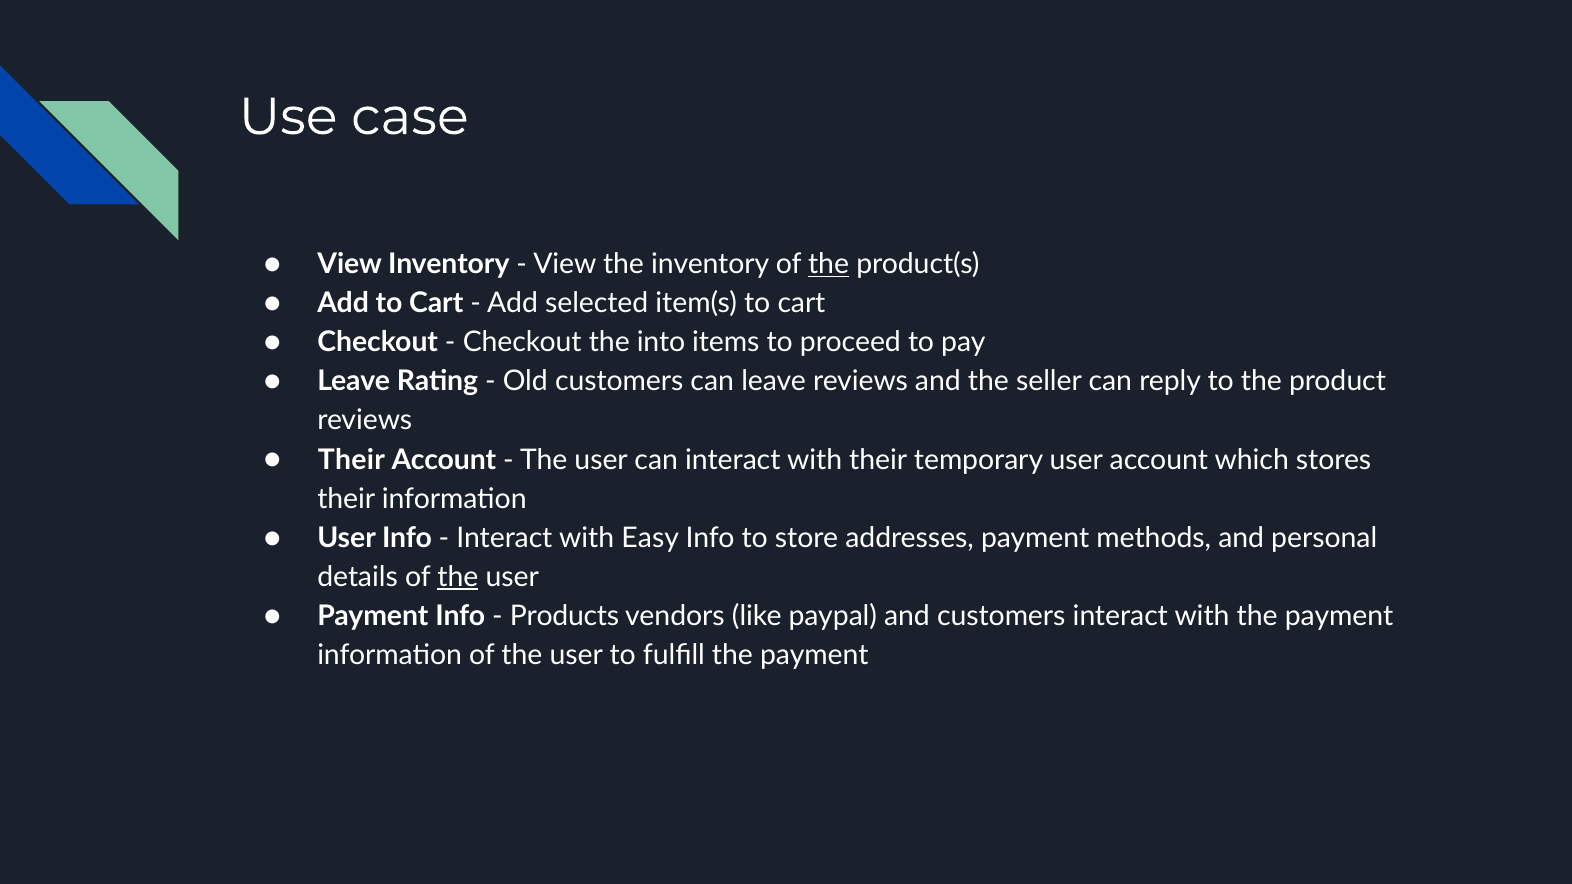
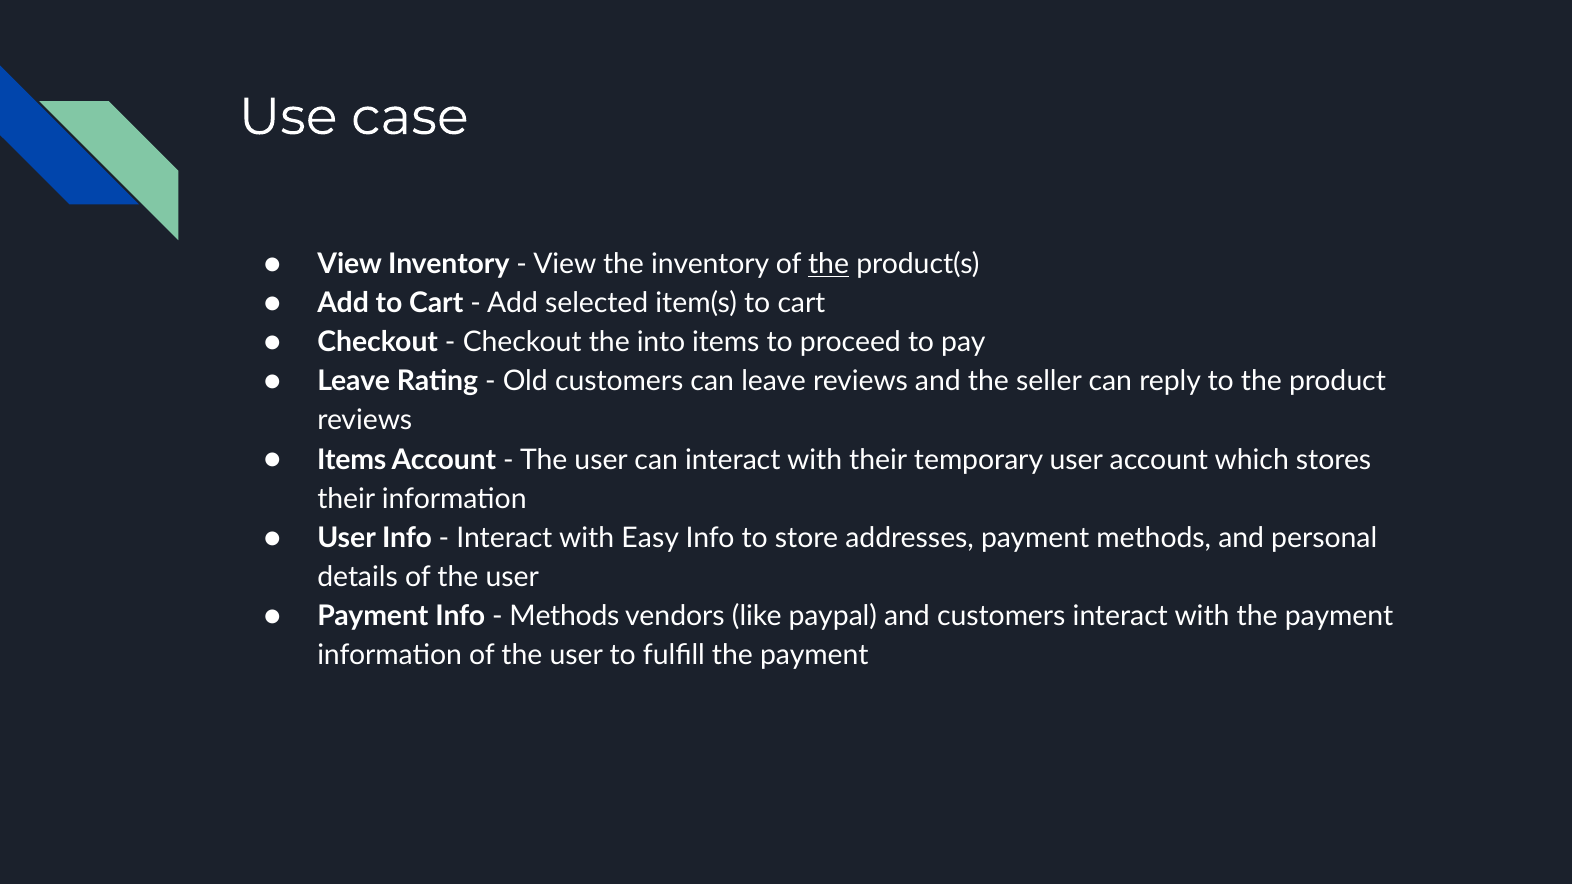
Their at (351, 460): Their -> Items
the at (458, 577) underline: present -> none
Products at (564, 616): Products -> Methods
